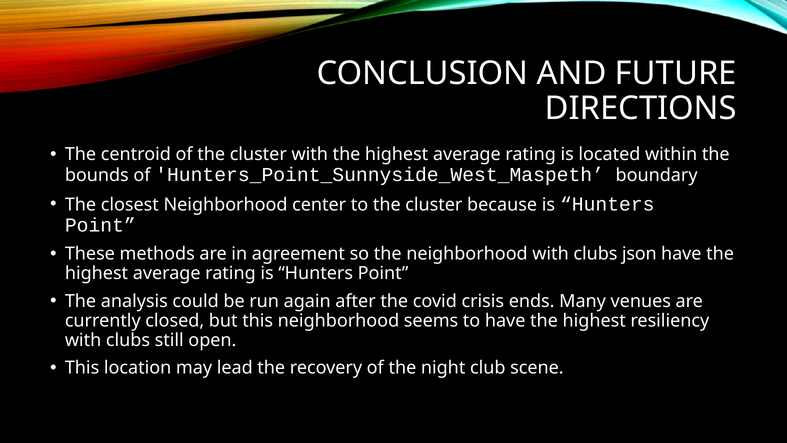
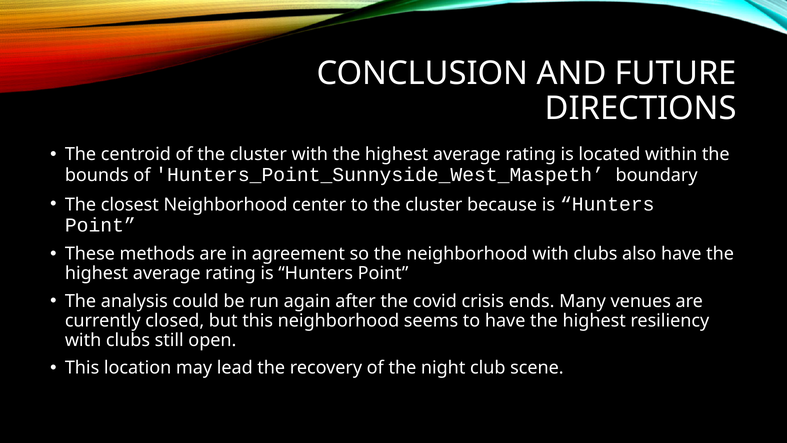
json: json -> also
